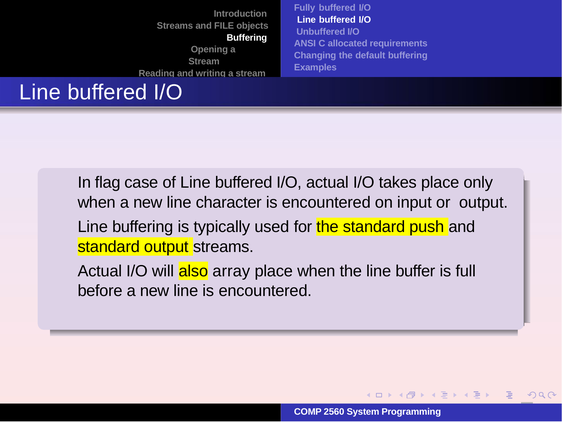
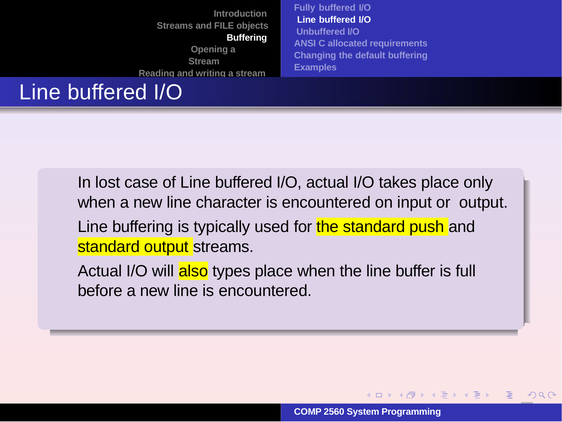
flag: flag -> lost
array: array -> types
